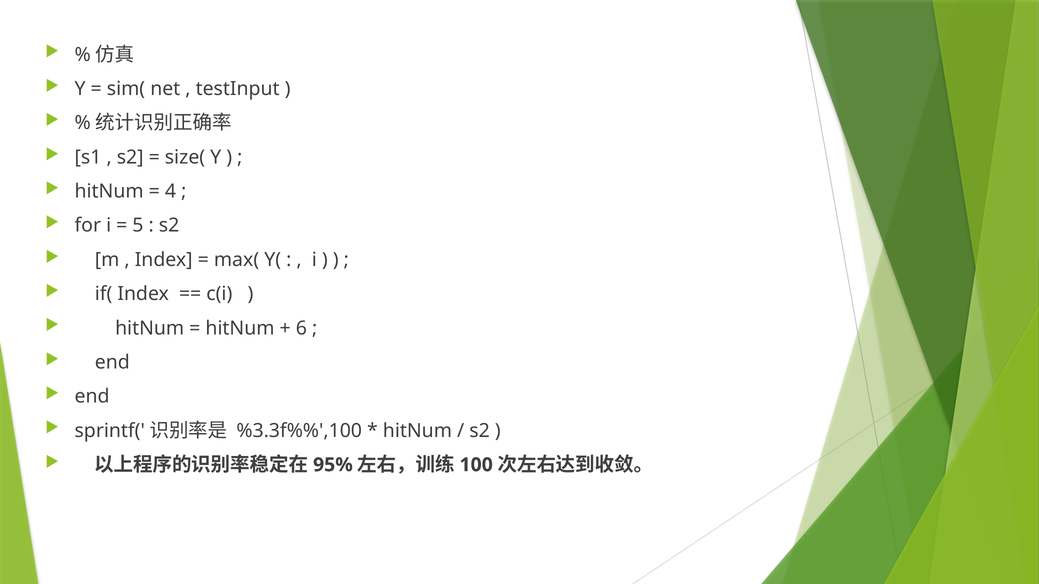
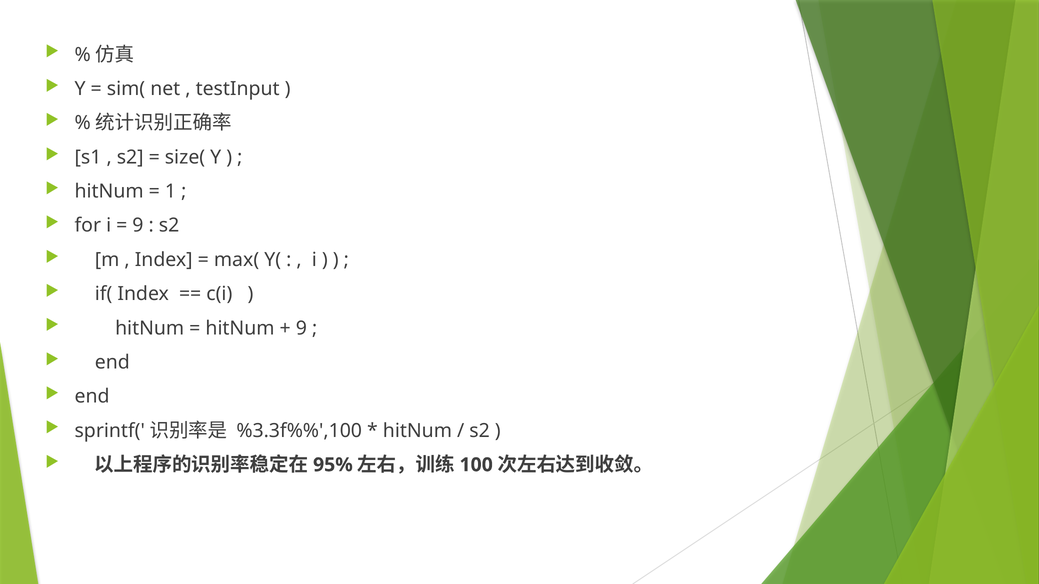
4: 4 -> 1
5 at (138, 226): 5 -> 9
6 at (301, 328): 6 -> 9
